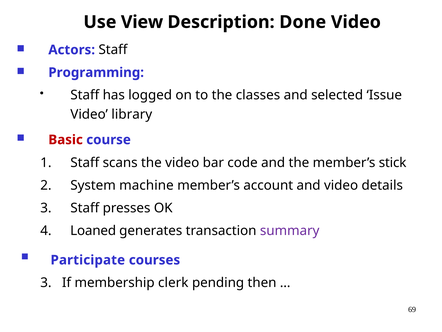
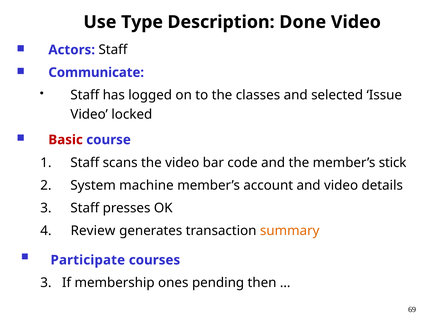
View: View -> Type
Programming: Programming -> Communicate
library: library -> locked
Loaned: Loaned -> Review
summary colour: purple -> orange
clerk: clerk -> ones
